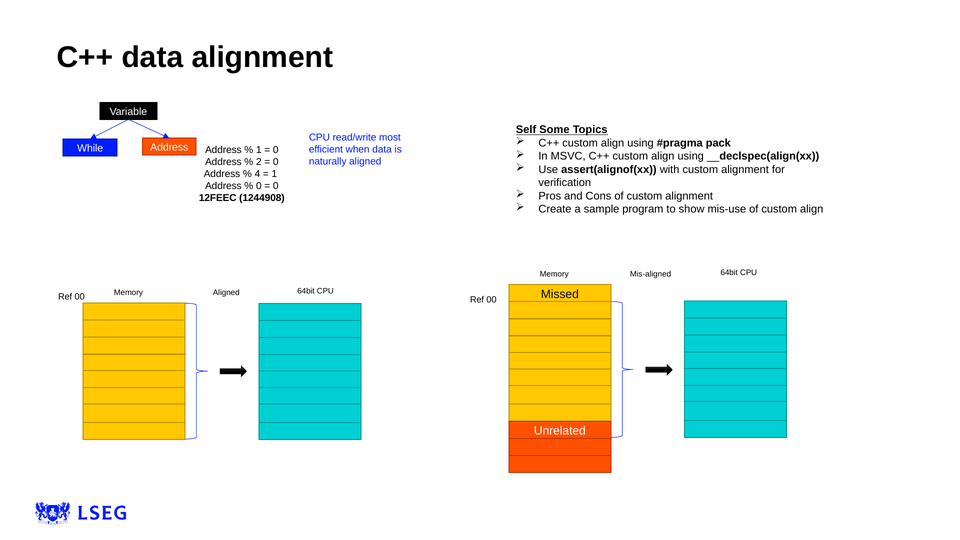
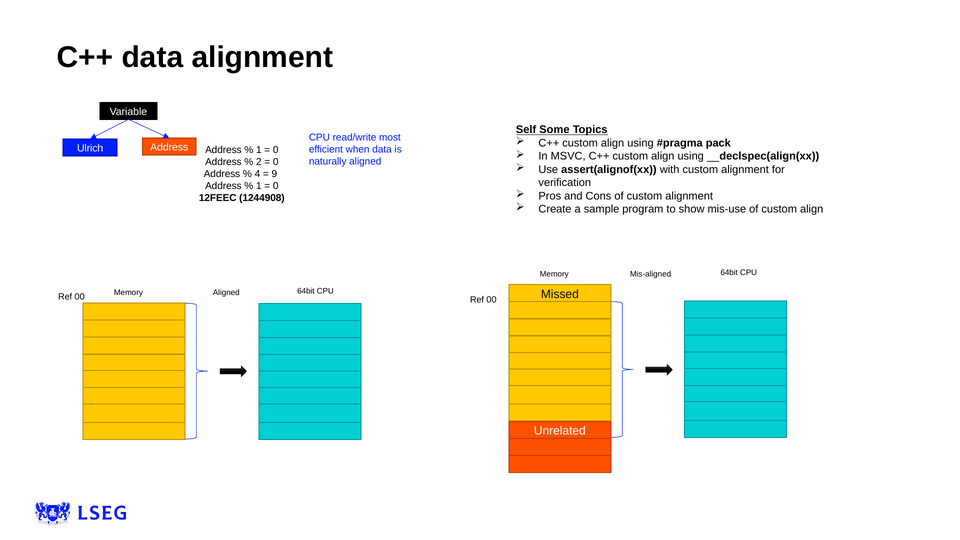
While: While -> Ulrich
1 at (274, 174): 1 -> 9
0 at (259, 186): 0 -> 1
